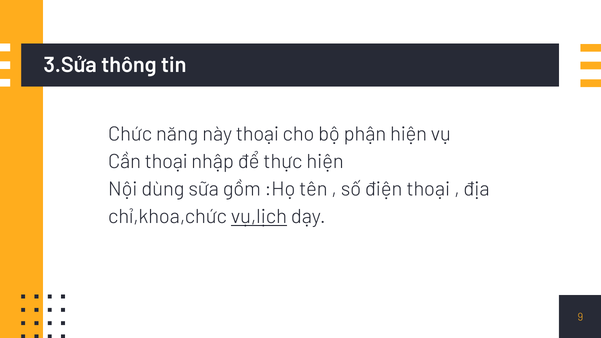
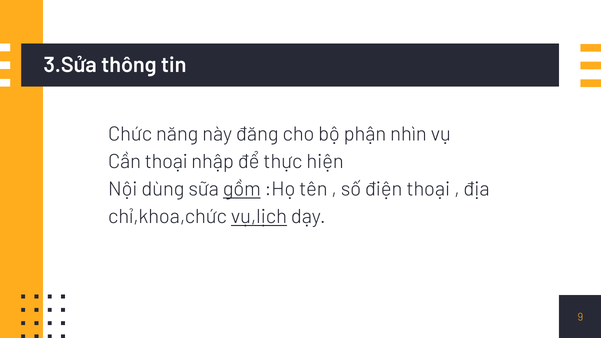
này thoại: thoại -> đăng
phận hiện: hiện -> nhìn
gồm underline: none -> present
